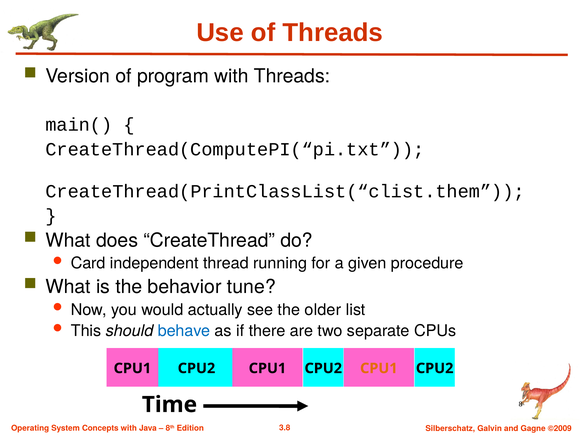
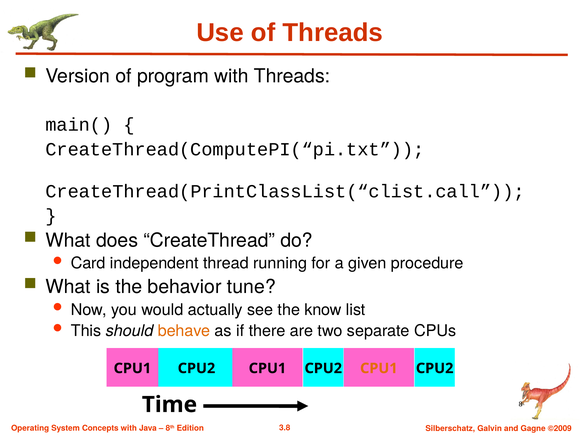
CreateThread(PrintClassList(“clist.them: CreateThread(PrintClassList(“clist.them -> CreateThread(PrintClassList(“clist.call
older: older -> know
behave colour: blue -> orange
